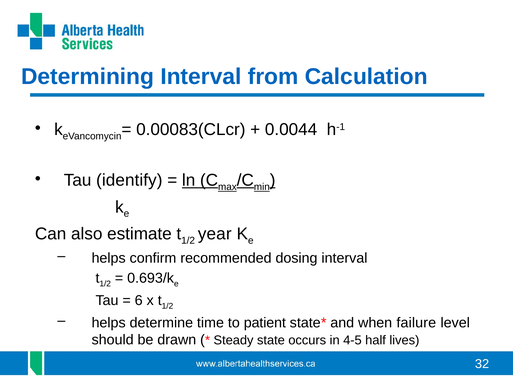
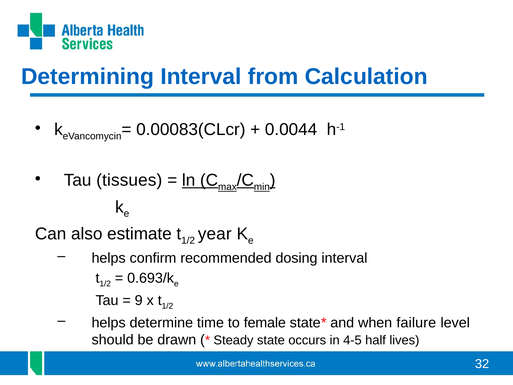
identify: identify -> tissues
6: 6 -> 9
patient: patient -> female
